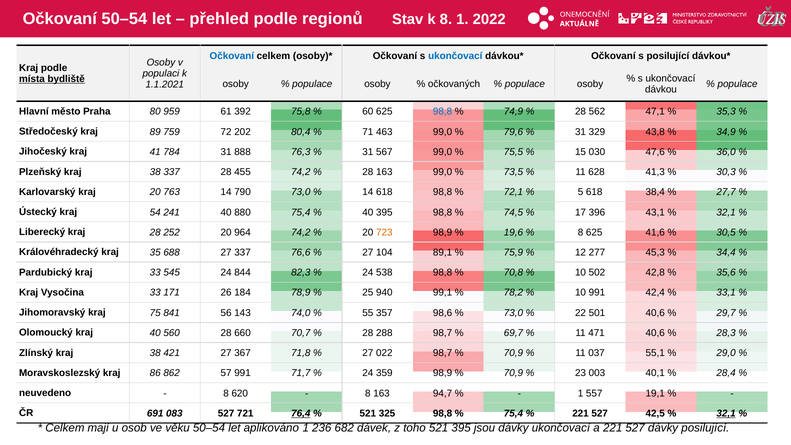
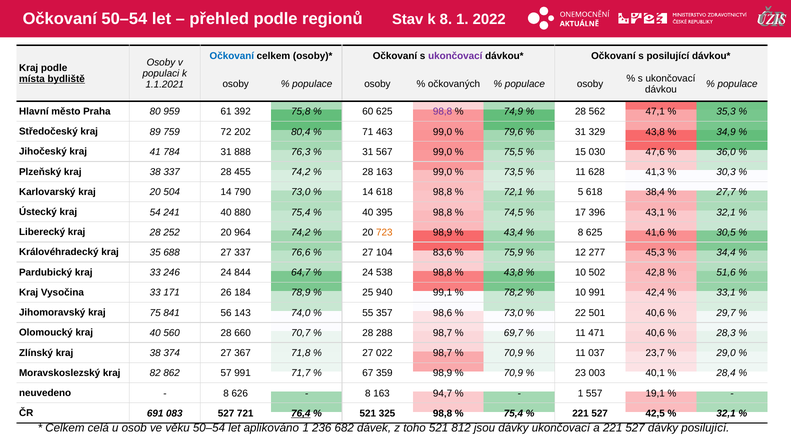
ukončovací at (455, 56) colour: blue -> purple
98,8 at (443, 112) colour: blue -> purple
763: 763 -> 504
19,6: 19,6 -> 43,4
89,1: 89,1 -> 83,6
545: 545 -> 246
82,3: 82,3 -> 64,7
70,8 at (513, 273): 70,8 -> 43,8
35,6: 35,6 -> 51,6
421: 421 -> 374
55,1: 55,1 -> 23,7
86: 86 -> 82
24 at (368, 373): 24 -> 67
620: 620 -> 626
32,1 at (726, 413) underline: present -> none
mají: mají -> celá
521 395: 395 -> 812
